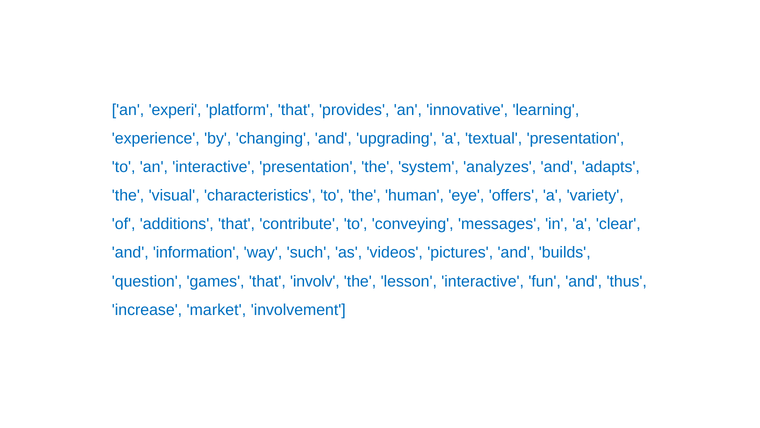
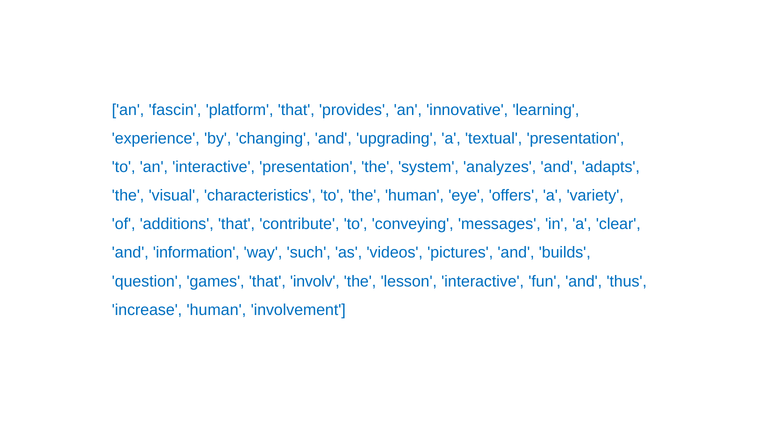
experi: experi -> fascin
increase market: market -> human
